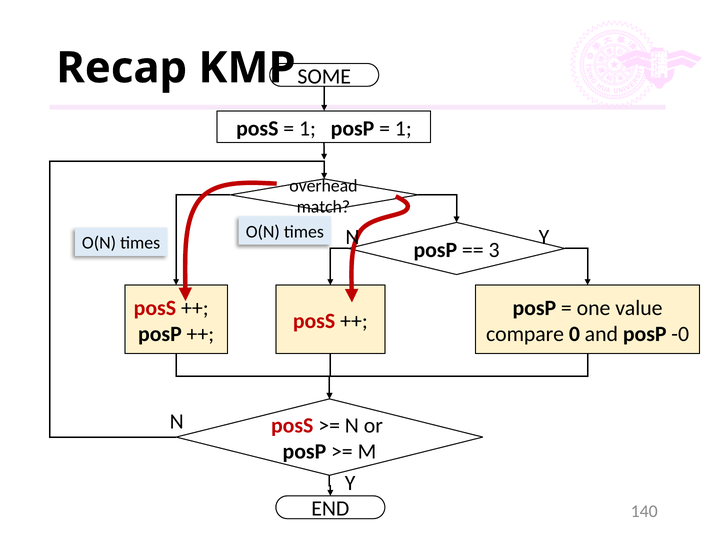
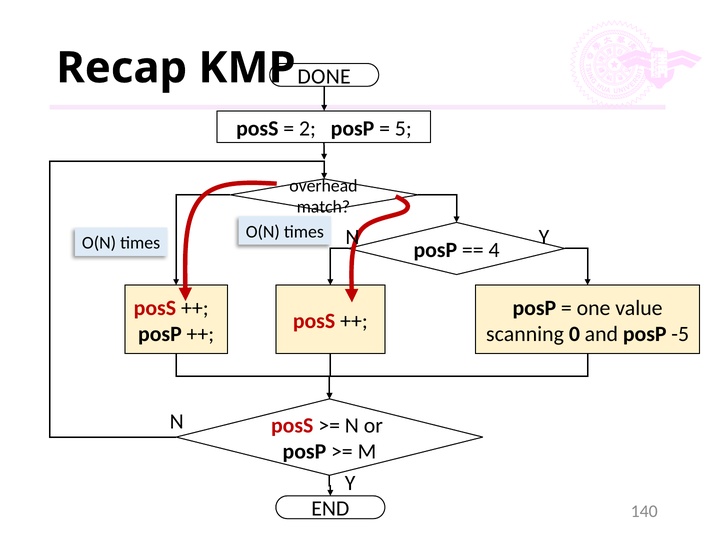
SOME: SOME -> DONE
1 at (307, 128): 1 -> 2
1 at (403, 128): 1 -> 5
3: 3 -> 4
compare: compare -> scanning
-0: -0 -> -5
